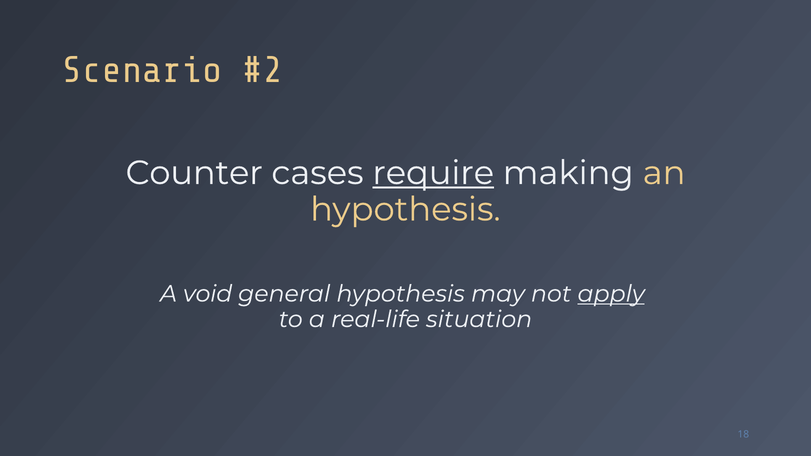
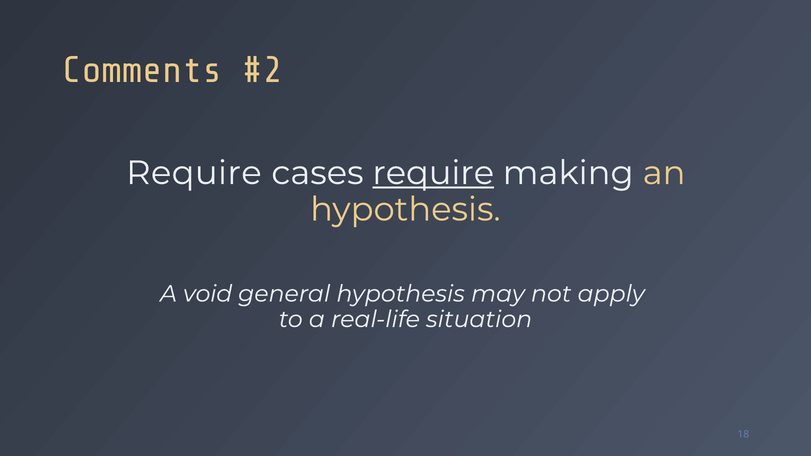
Scenario: Scenario -> Comments
Counter at (194, 173): Counter -> Require
apply underline: present -> none
